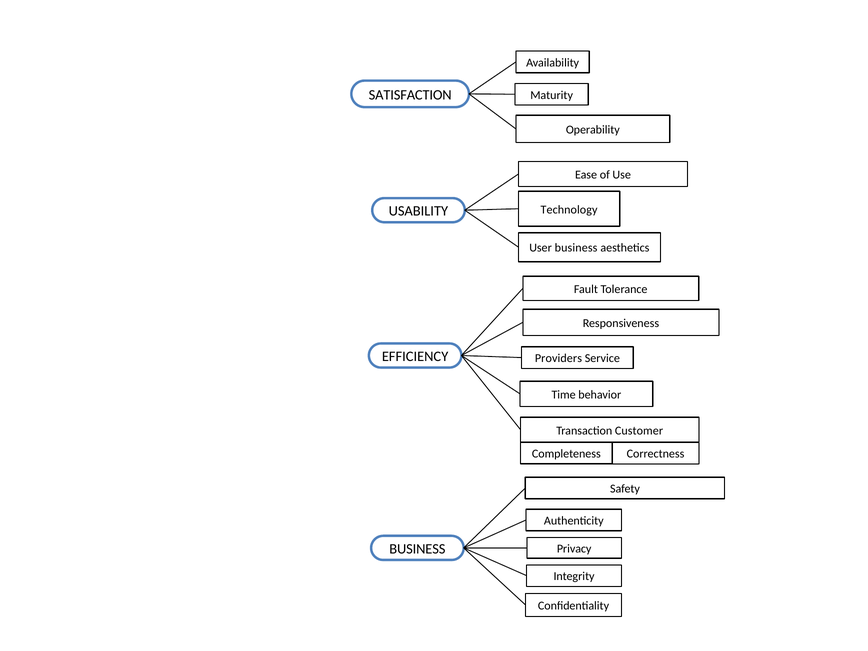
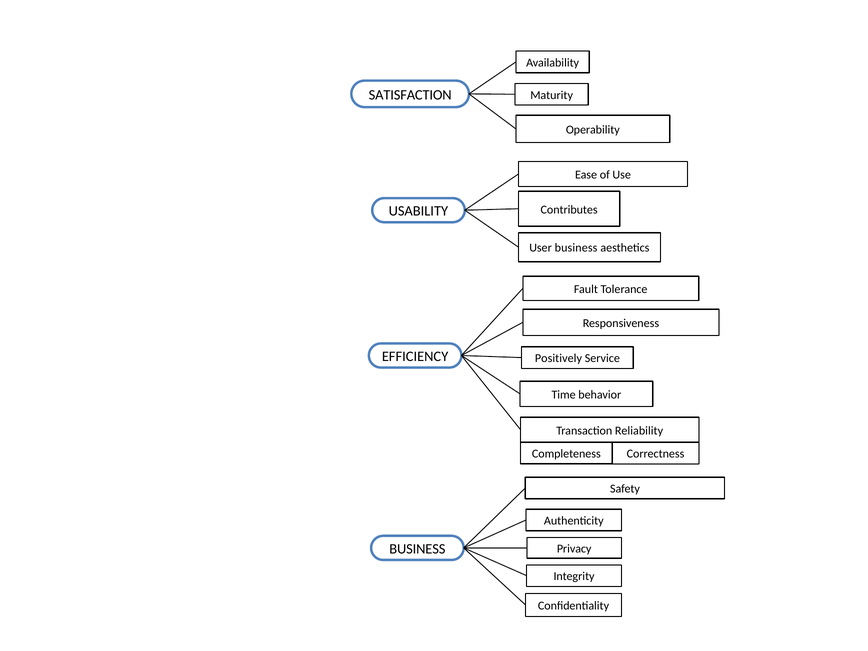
Technology: Technology -> Contributes
Providers: Providers -> Positively
Customer: Customer -> Reliability
